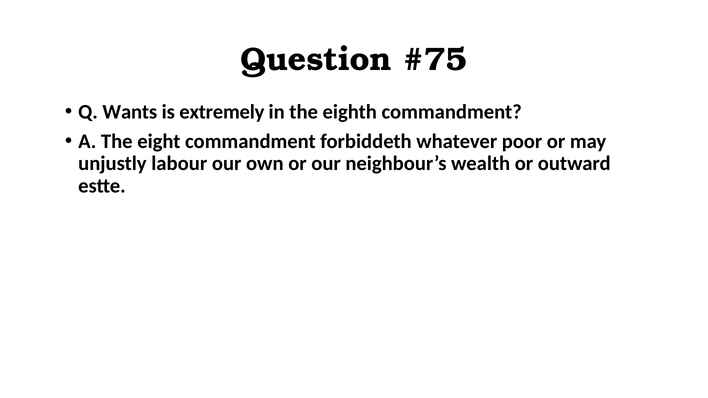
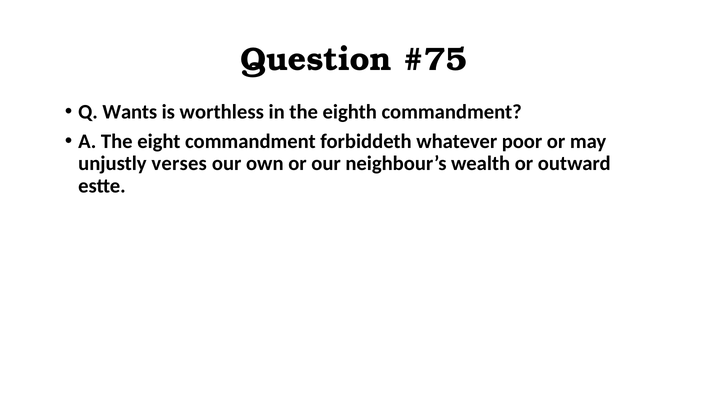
extremely: extremely -> worthless
labour: labour -> verses
